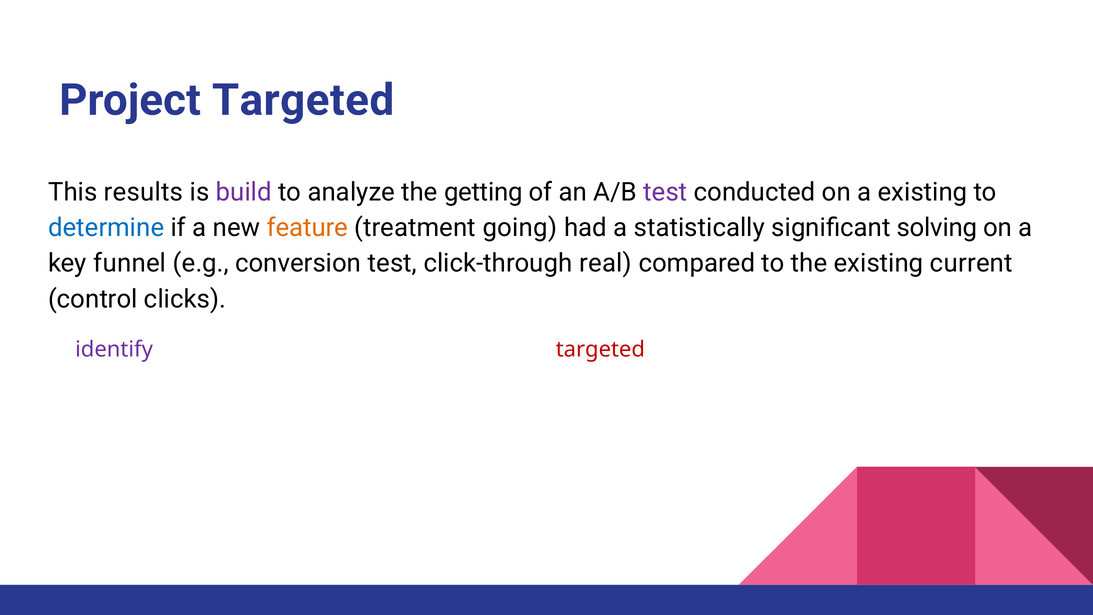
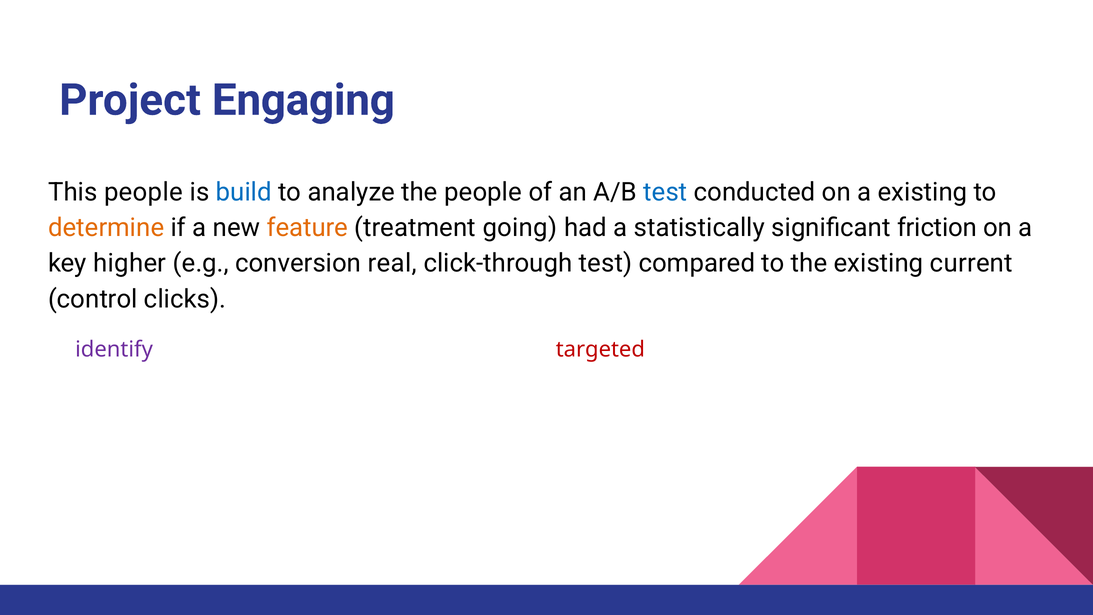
Project Targeted: Targeted -> Engaging
This results: results -> people
build colour: purple -> blue
the getting: getting -> people
test at (665, 192) colour: purple -> blue
determine colour: blue -> orange
solving: solving -> friction
funnel: funnel -> higher
conversion test: test -> real
click-through real: real -> test
